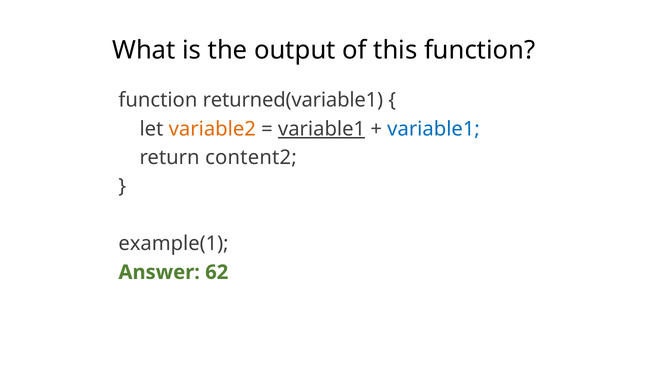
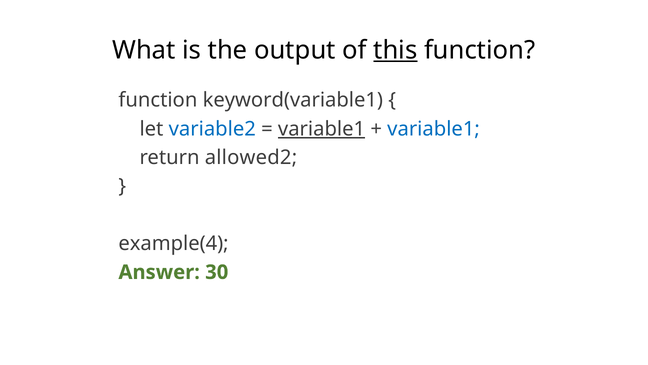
this underline: none -> present
returned(variable1: returned(variable1 -> keyword(variable1
variable2 colour: orange -> blue
content2: content2 -> allowed2
example(1: example(1 -> example(4
62: 62 -> 30
